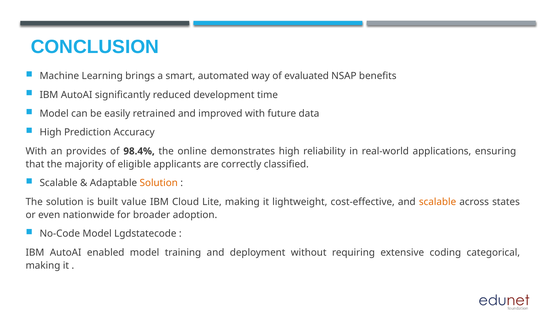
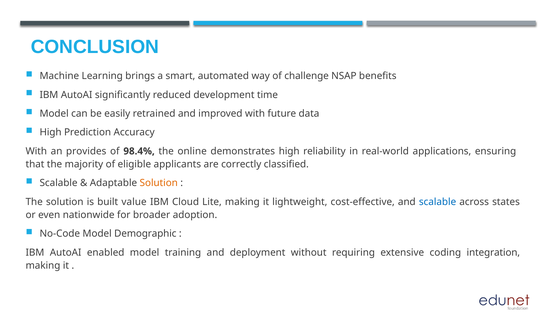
evaluated: evaluated -> challenge
scalable at (438, 202) colour: orange -> blue
Lgdstatecode: Lgdstatecode -> Demographic
categorical: categorical -> integration
